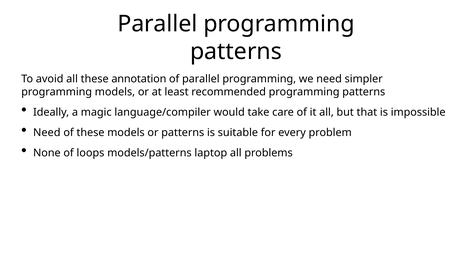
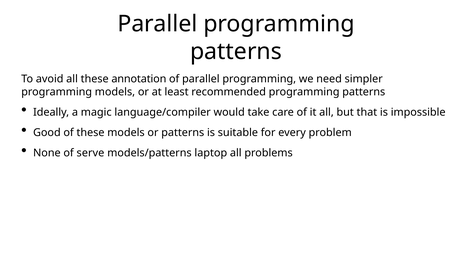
Need at (47, 133): Need -> Good
loops: loops -> serve
